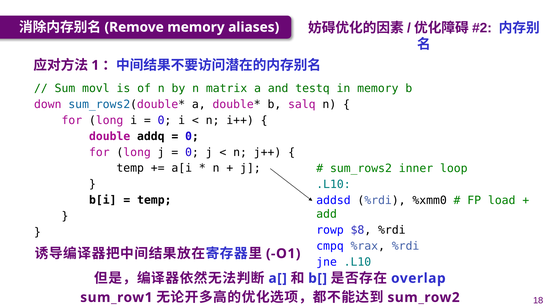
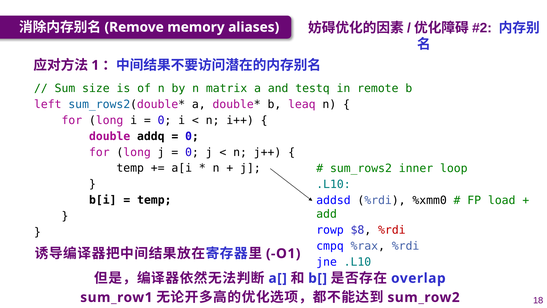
movl: movl -> size
in memory: memory -> remote
down: down -> left
salq: salq -> leaq
%rdi at (392, 230) colour: black -> red
